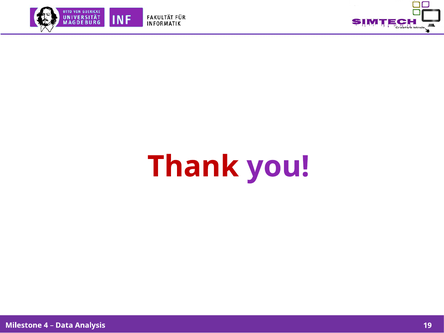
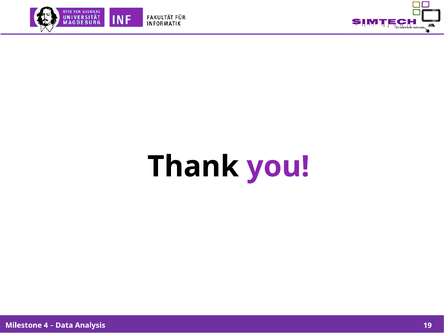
Thank colour: red -> black
